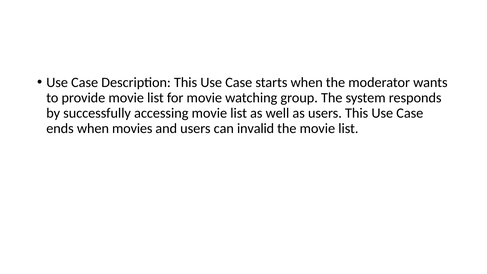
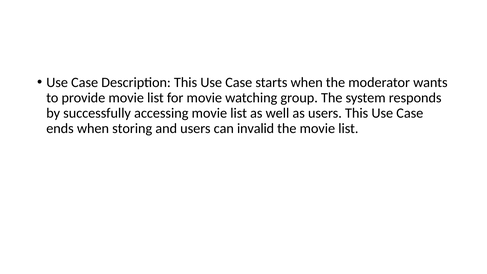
movies: movies -> storing
